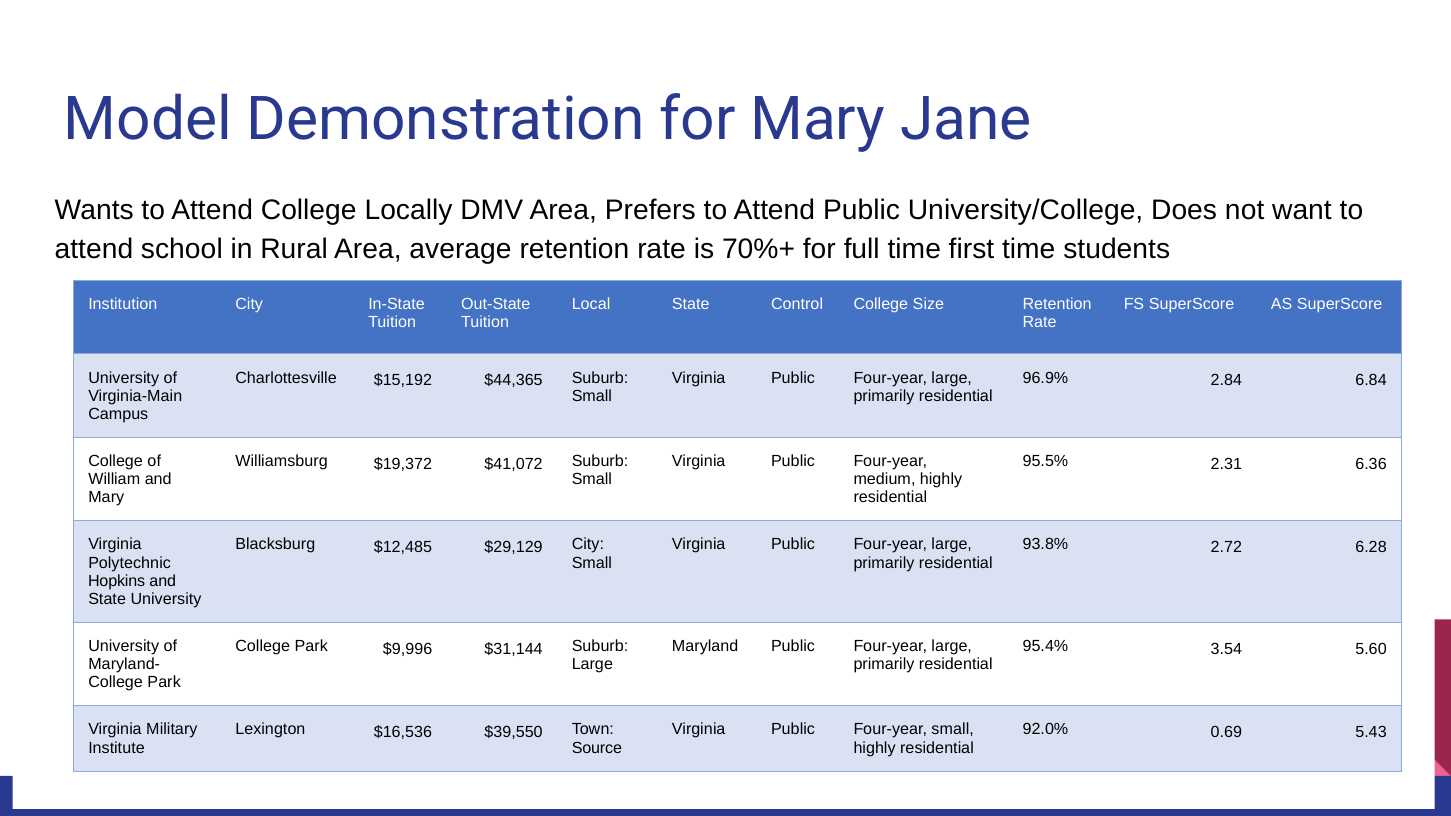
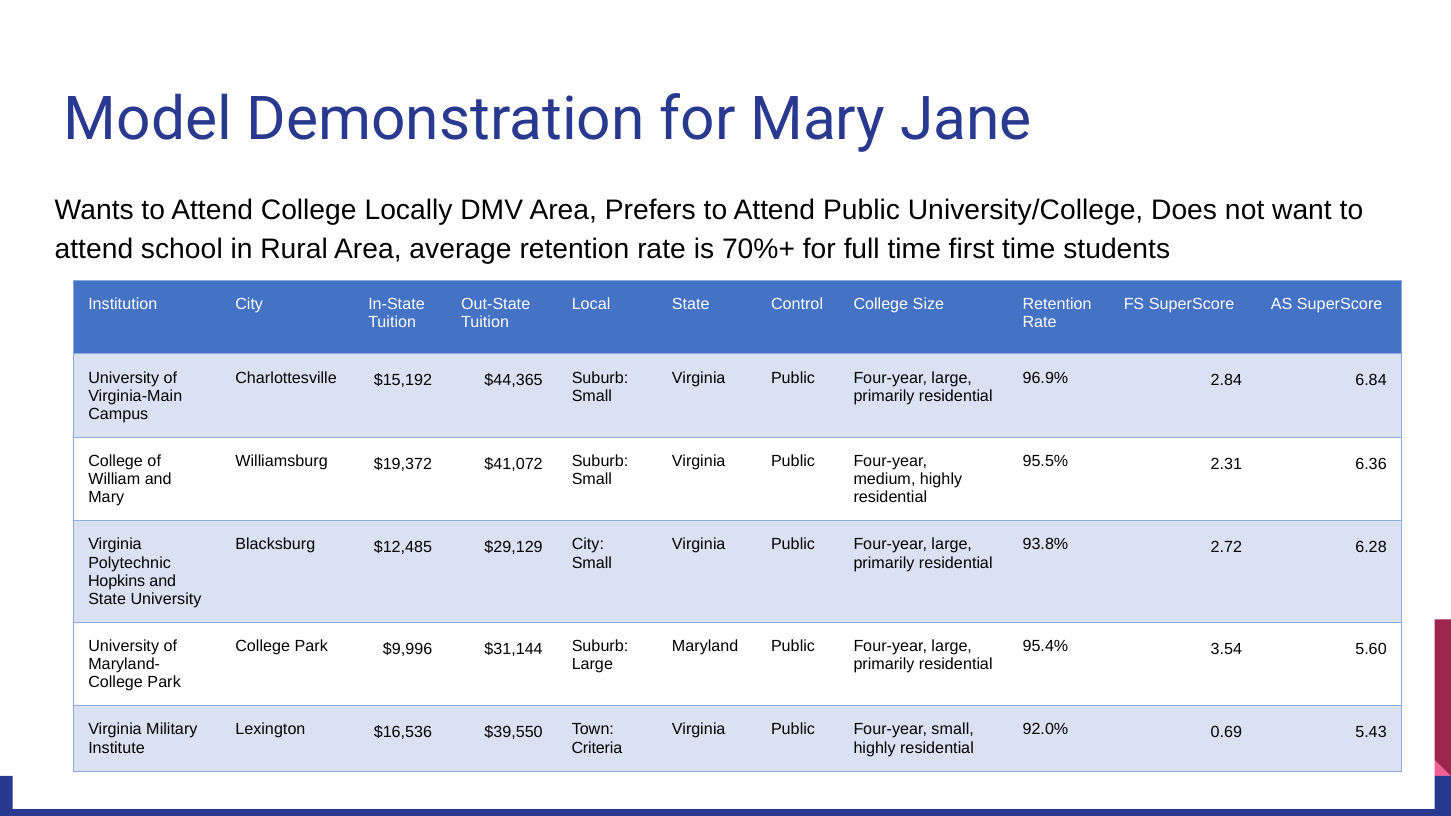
Source: Source -> Criteria
